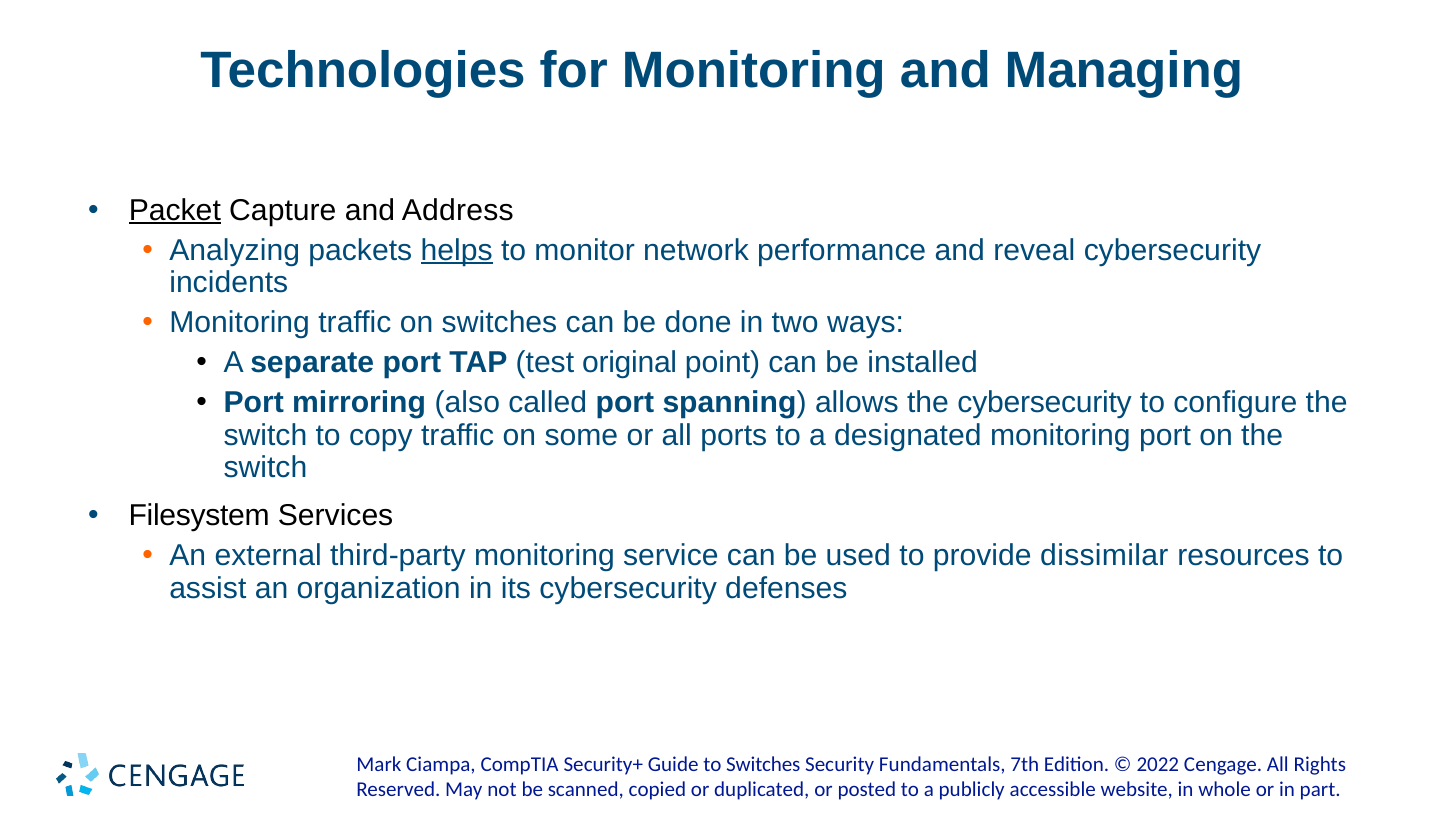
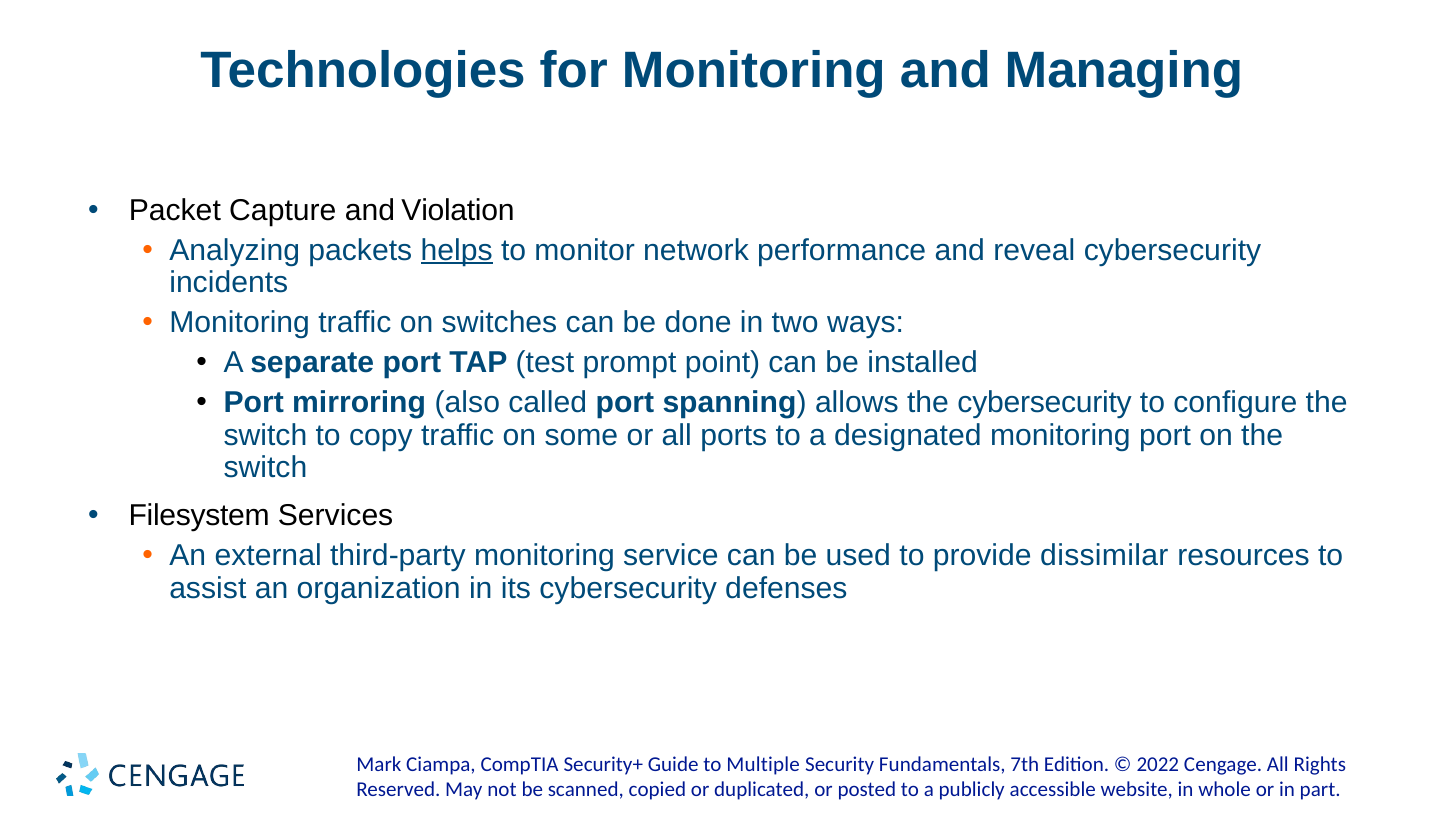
Packet underline: present -> none
Address: Address -> Violation
original: original -> prompt
to Switches: Switches -> Multiple
